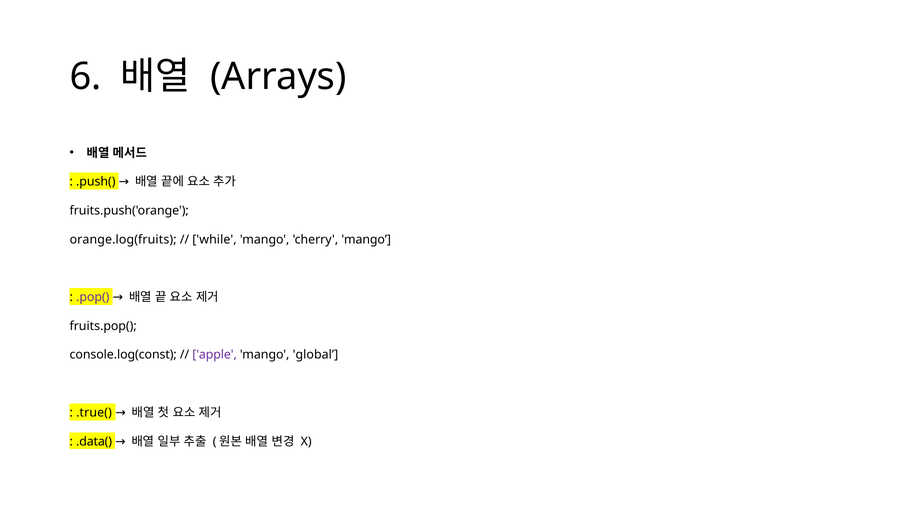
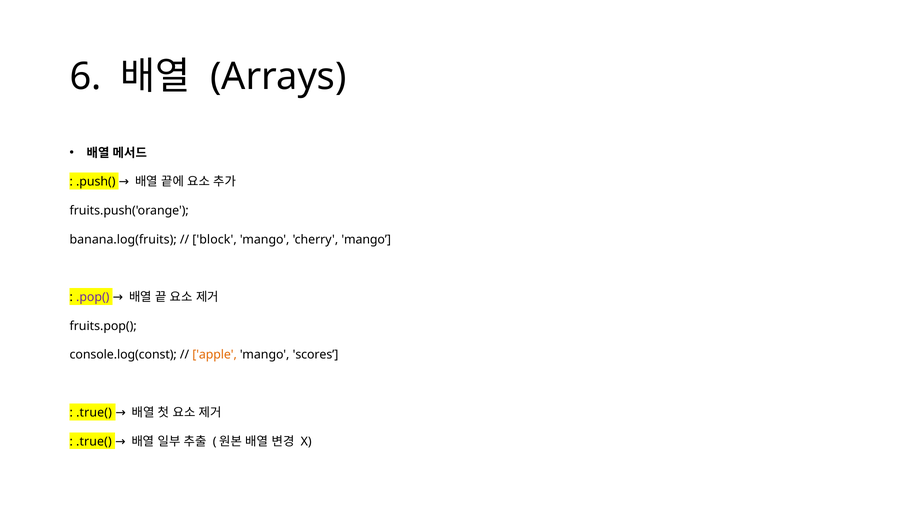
orange.log(fruits: orange.log(fruits -> banana.log(fruits
while: while -> block
apple colour: purple -> orange
global: global -> scores
.data( at (94, 441): .data( -> .true(
